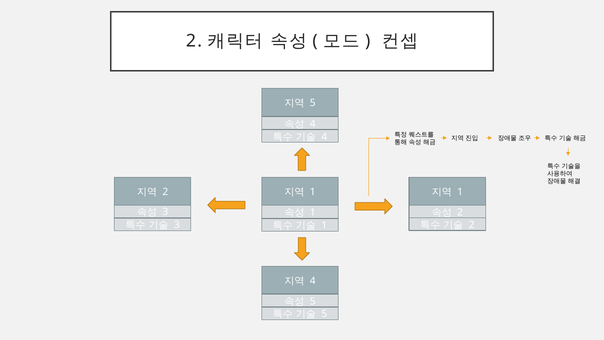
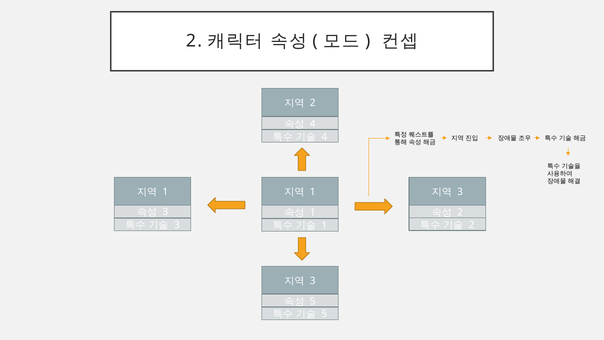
5 at (313, 103): 5 -> 2
2 at (165, 192): 2 -> 1
1 at (460, 192): 1 -> 3
4 at (313, 281): 4 -> 3
